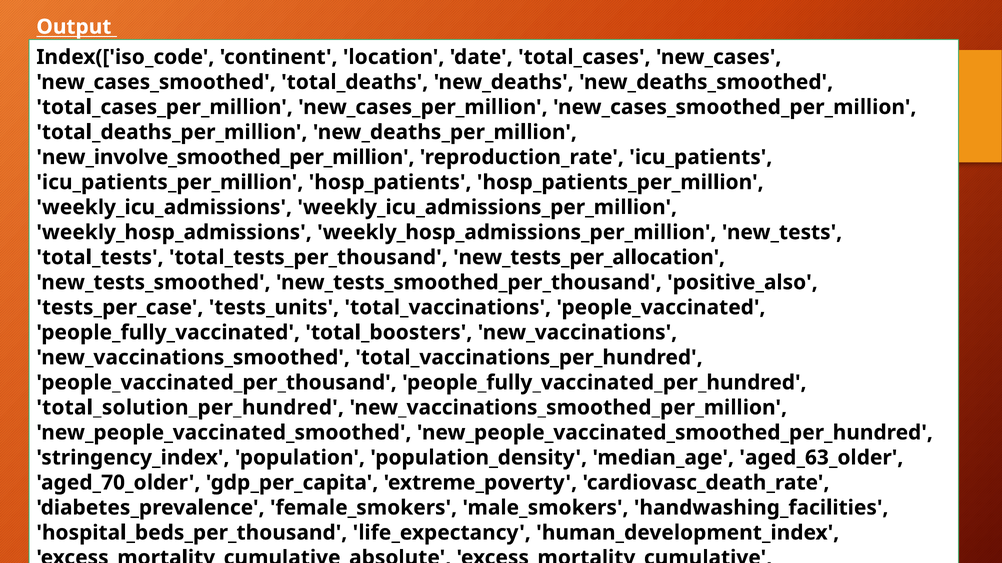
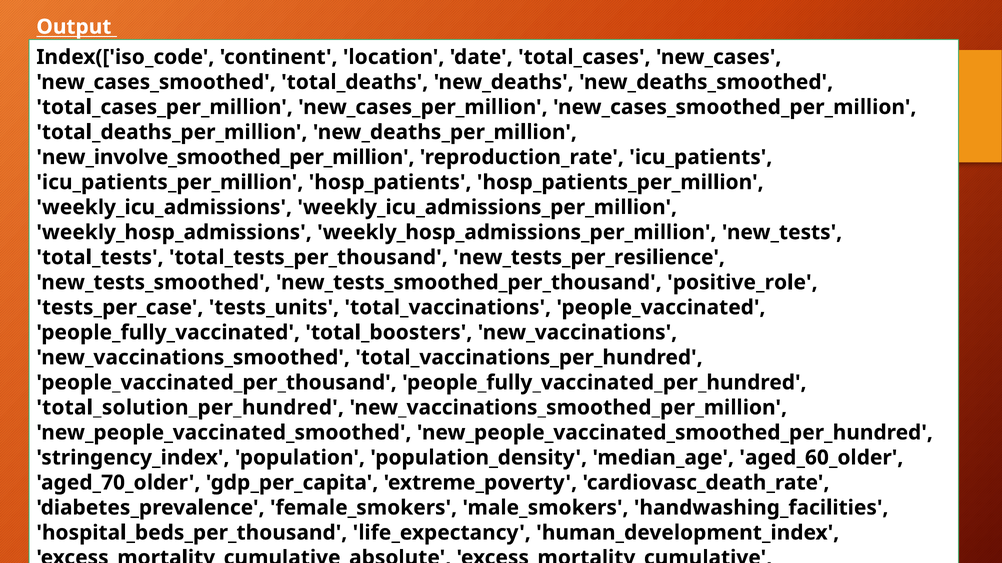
new_tests_per_allocation: new_tests_per_allocation -> new_tests_per_resilience
positive_also: positive_also -> positive_role
aged_63_older: aged_63_older -> aged_60_older
